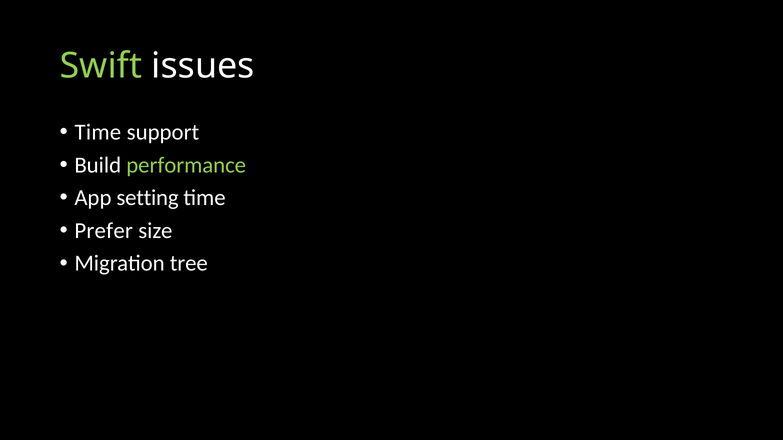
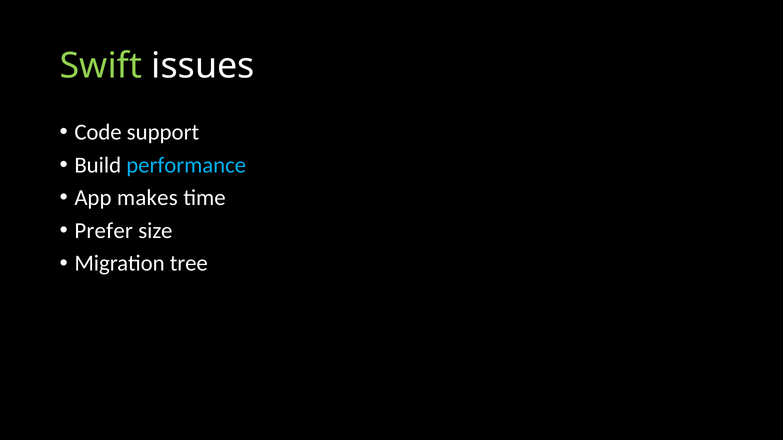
Time at (98, 132): Time -> Code
performance colour: light green -> light blue
setting: setting -> makes
